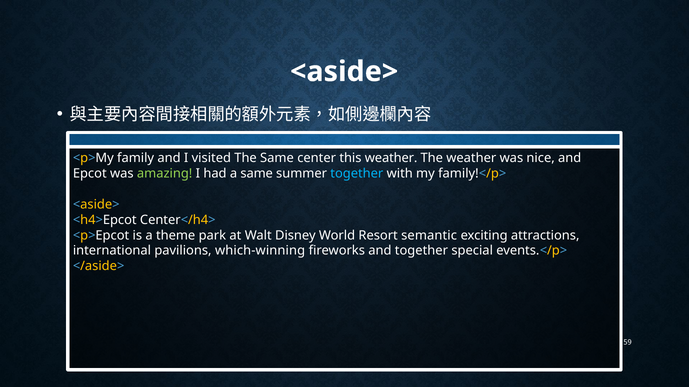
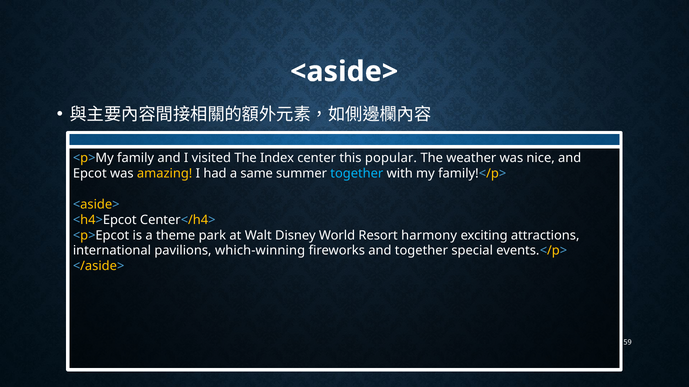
The Same: Same -> Index
this weather: weather -> popular
amazing colour: light green -> yellow
semantic: semantic -> harmony
